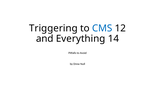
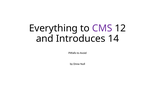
Triggering: Triggering -> Everything
CMS colour: blue -> purple
Everything: Everything -> Introduces
